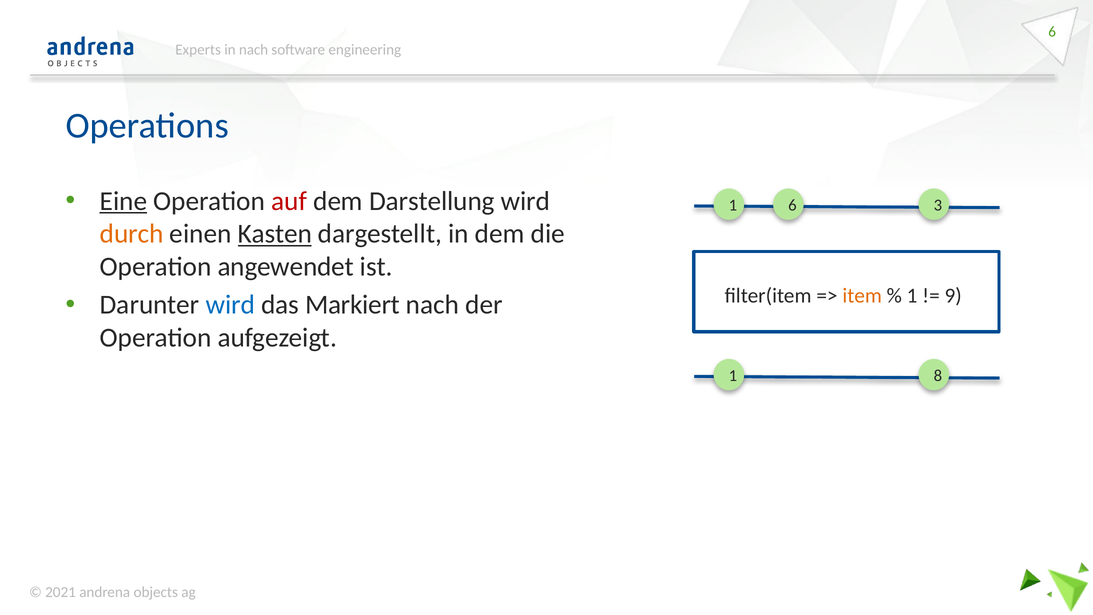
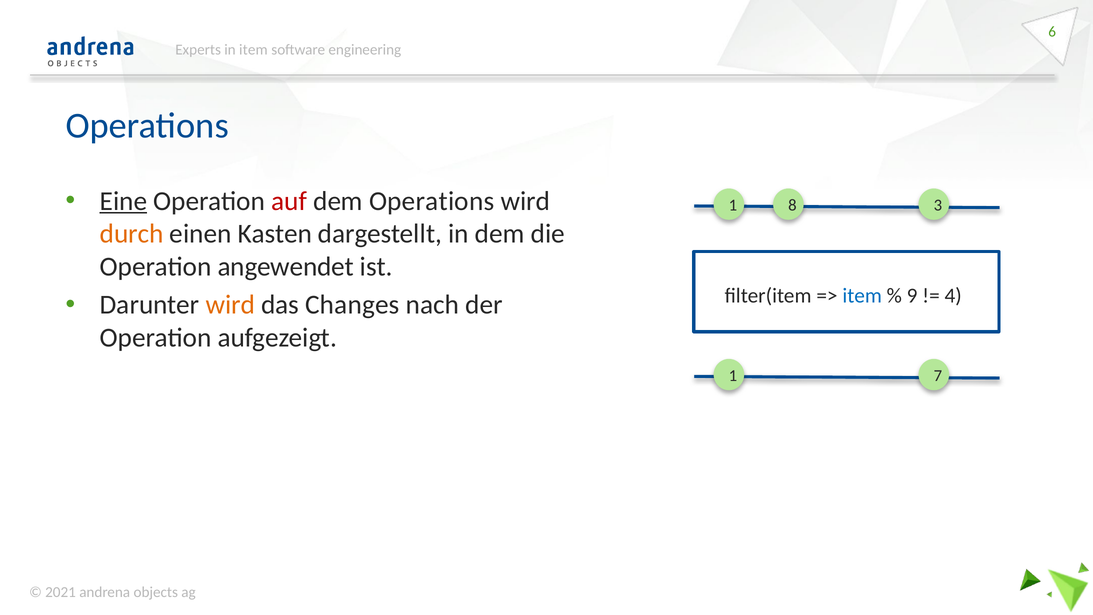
in nach: nach -> item
dem Darstellung: Darstellung -> Operations
1 6: 6 -> 8
Kasten underline: present -> none
item at (862, 295) colour: orange -> blue
1 at (912, 295): 1 -> 9
9: 9 -> 4
wird at (230, 305) colour: blue -> orange
Markiert: Markiert -> Changes
8: 8 -> 7
